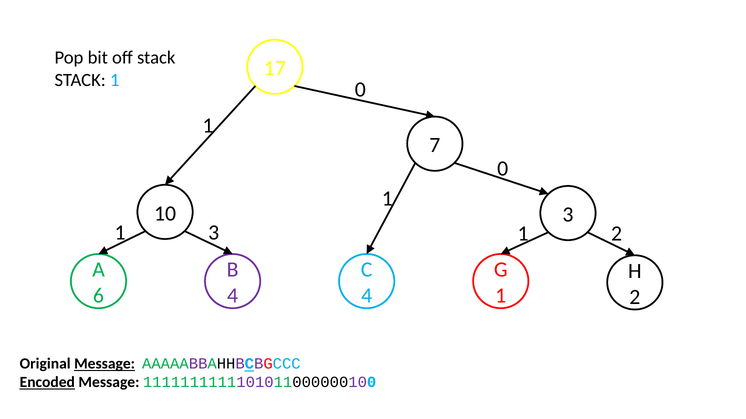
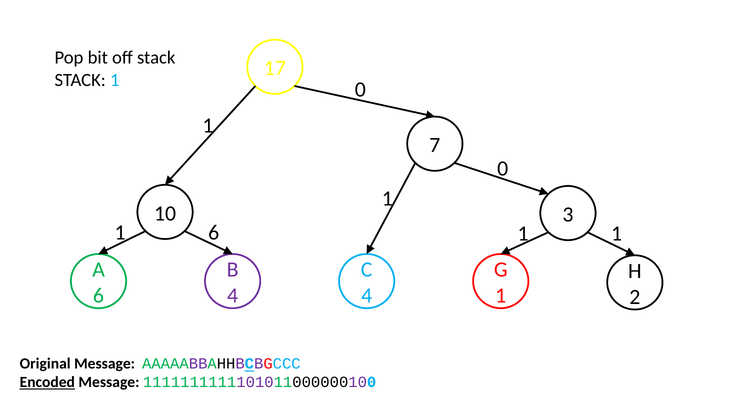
1 3: 3 -> 6
1 2: 2 -> 1
Message at (105, 364) underline: present -> none
